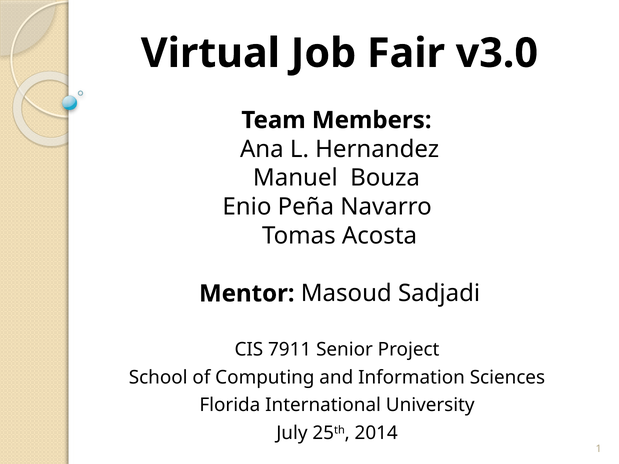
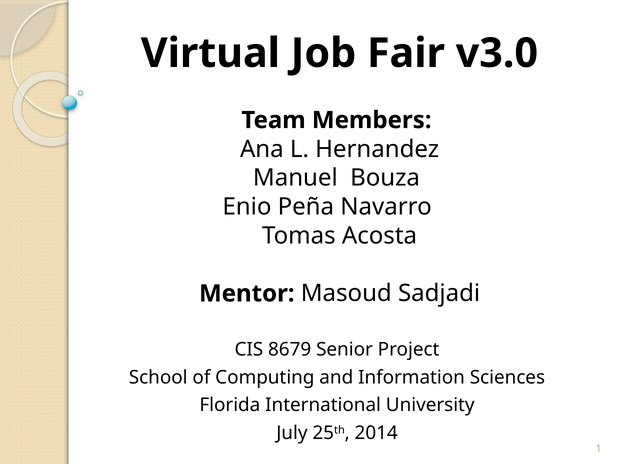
7911: 7911 -> 8679
